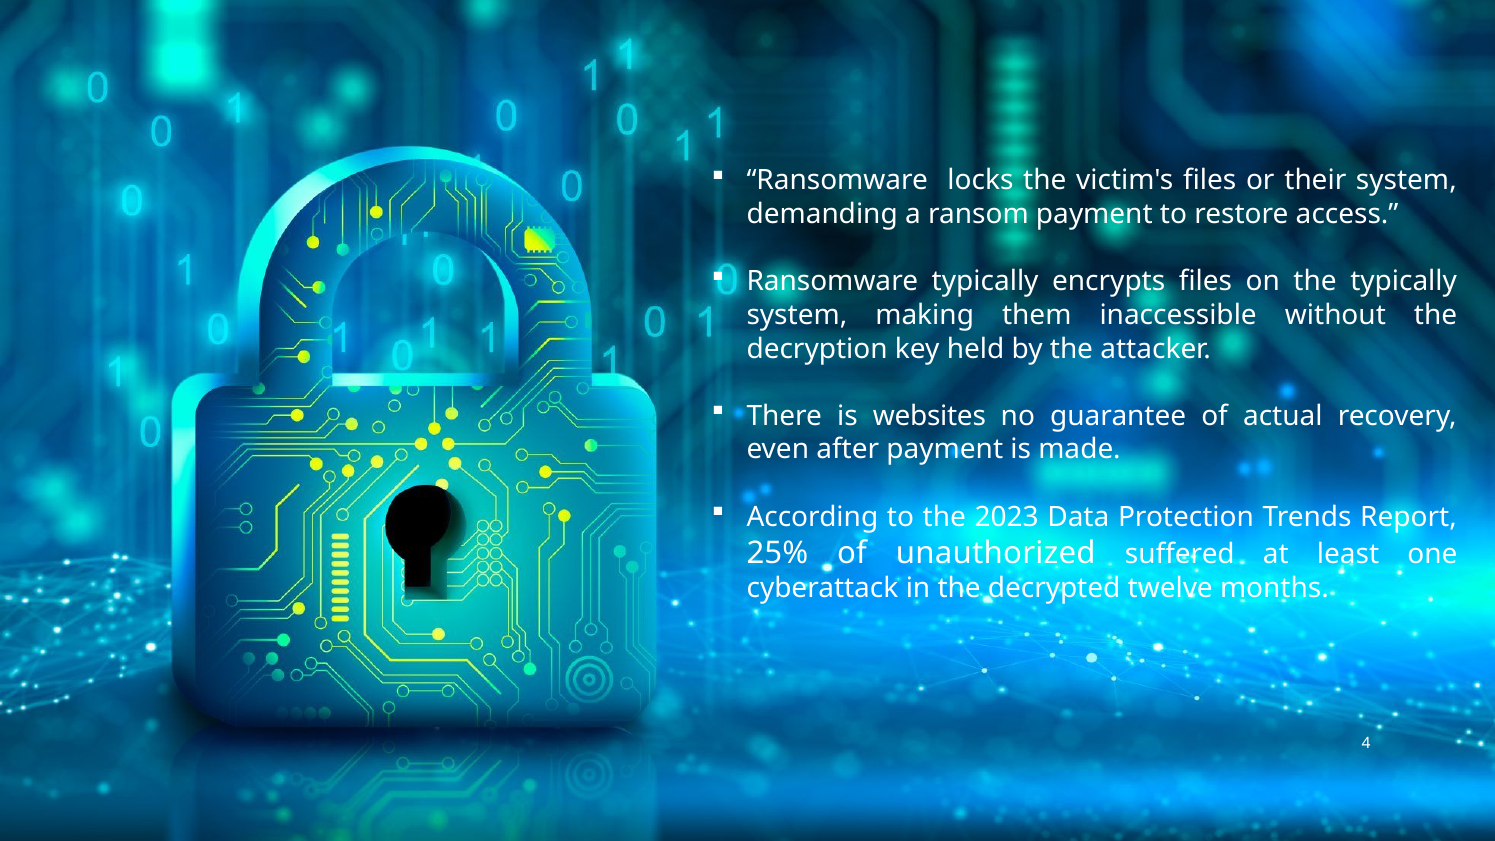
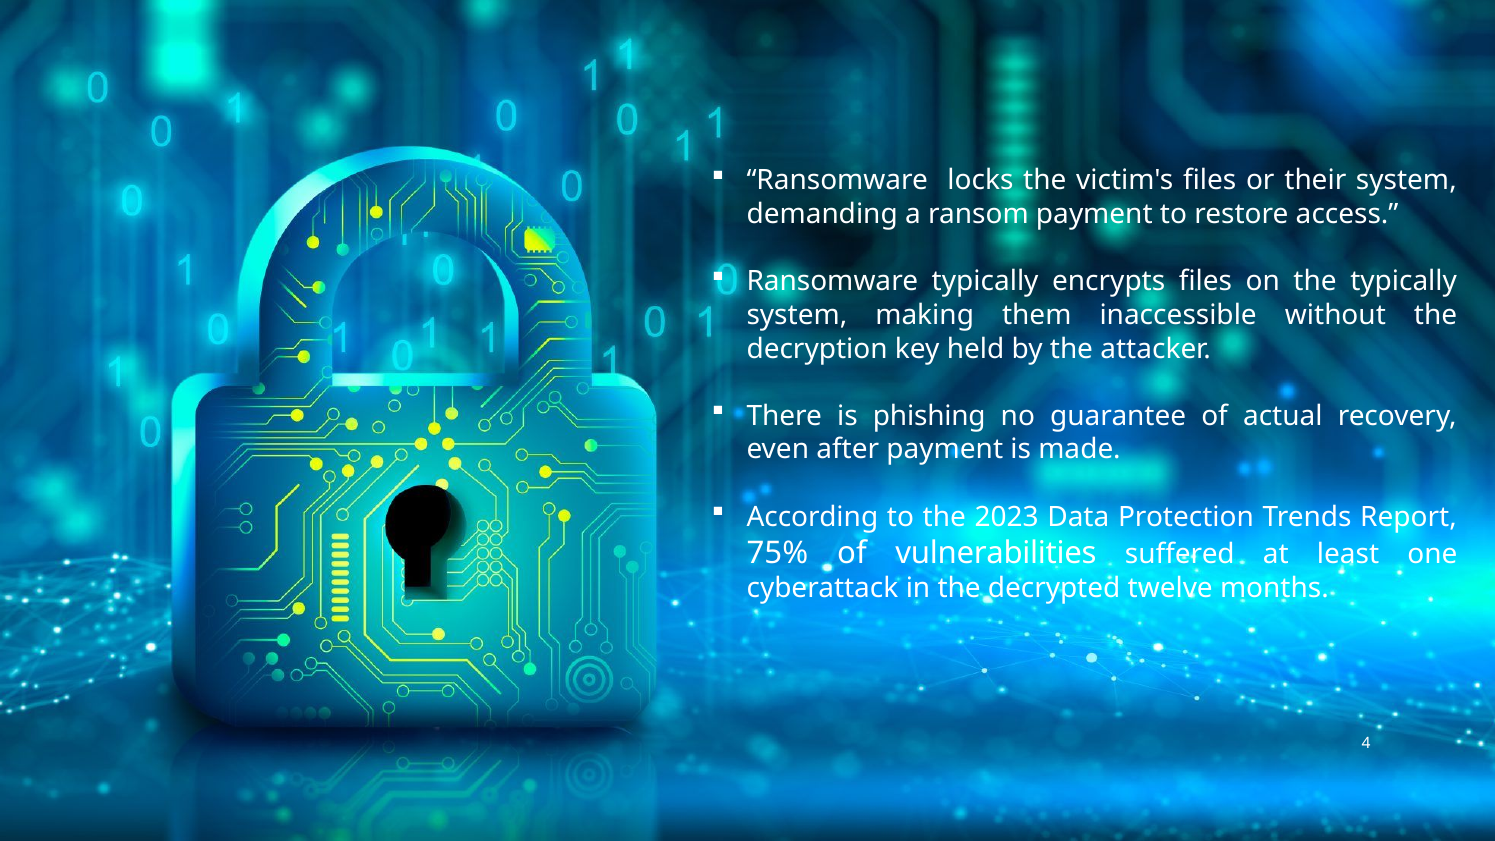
websites: websites -> phishing
25%: 25% -> 75%
unauthorized: unauthorized -> vulnerabilities
